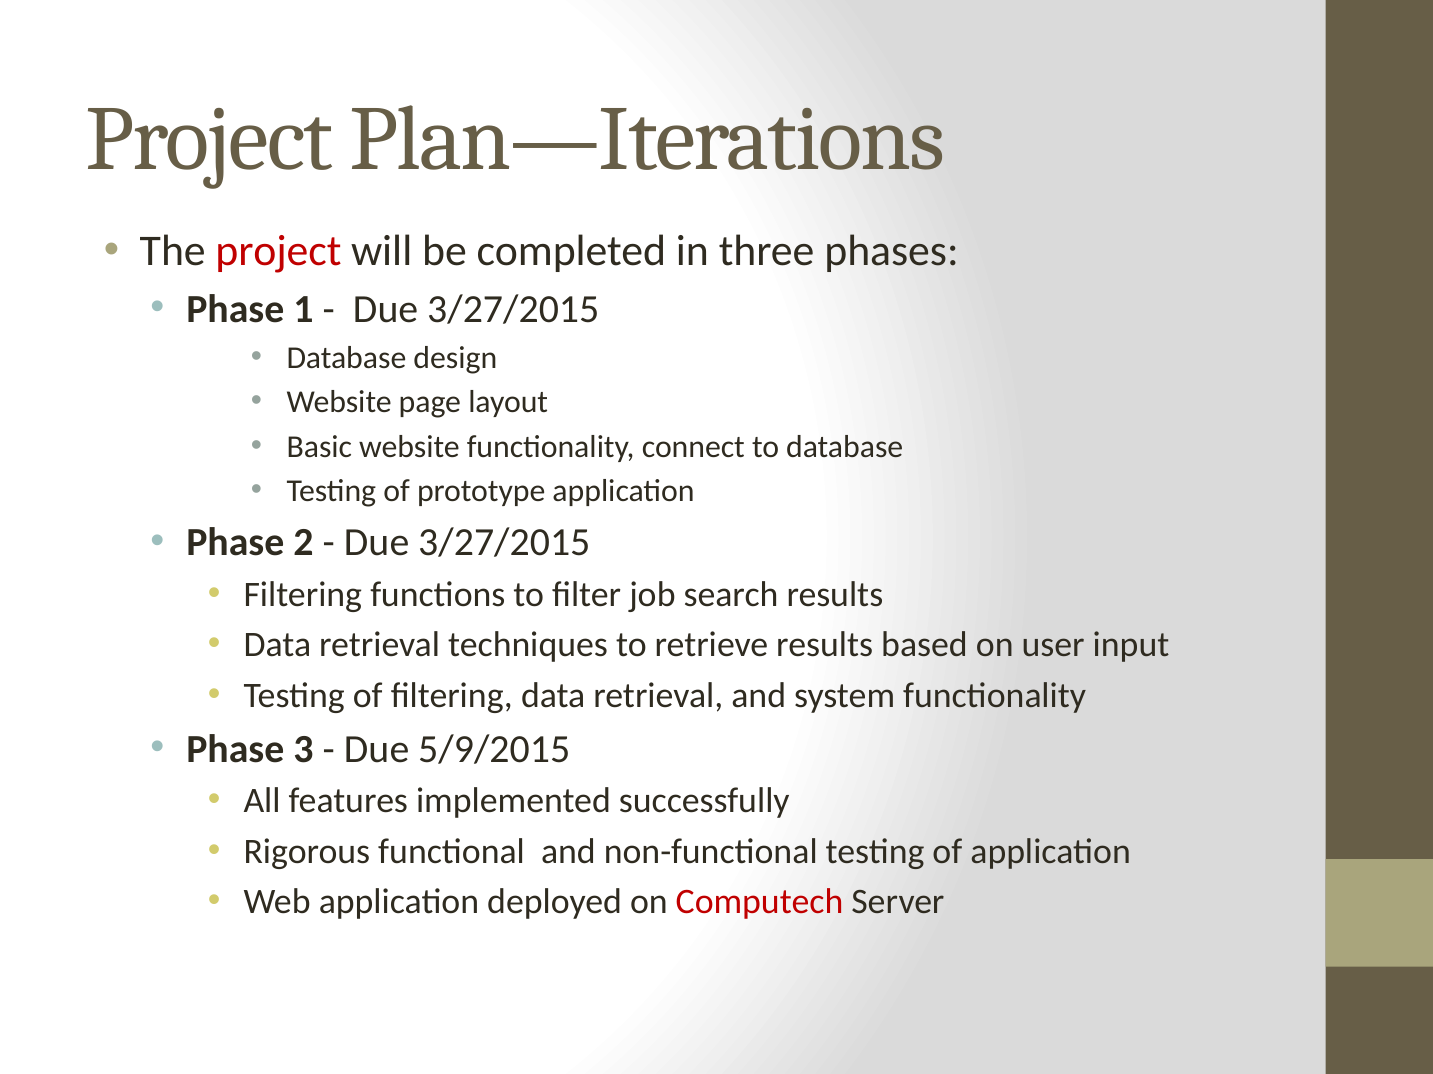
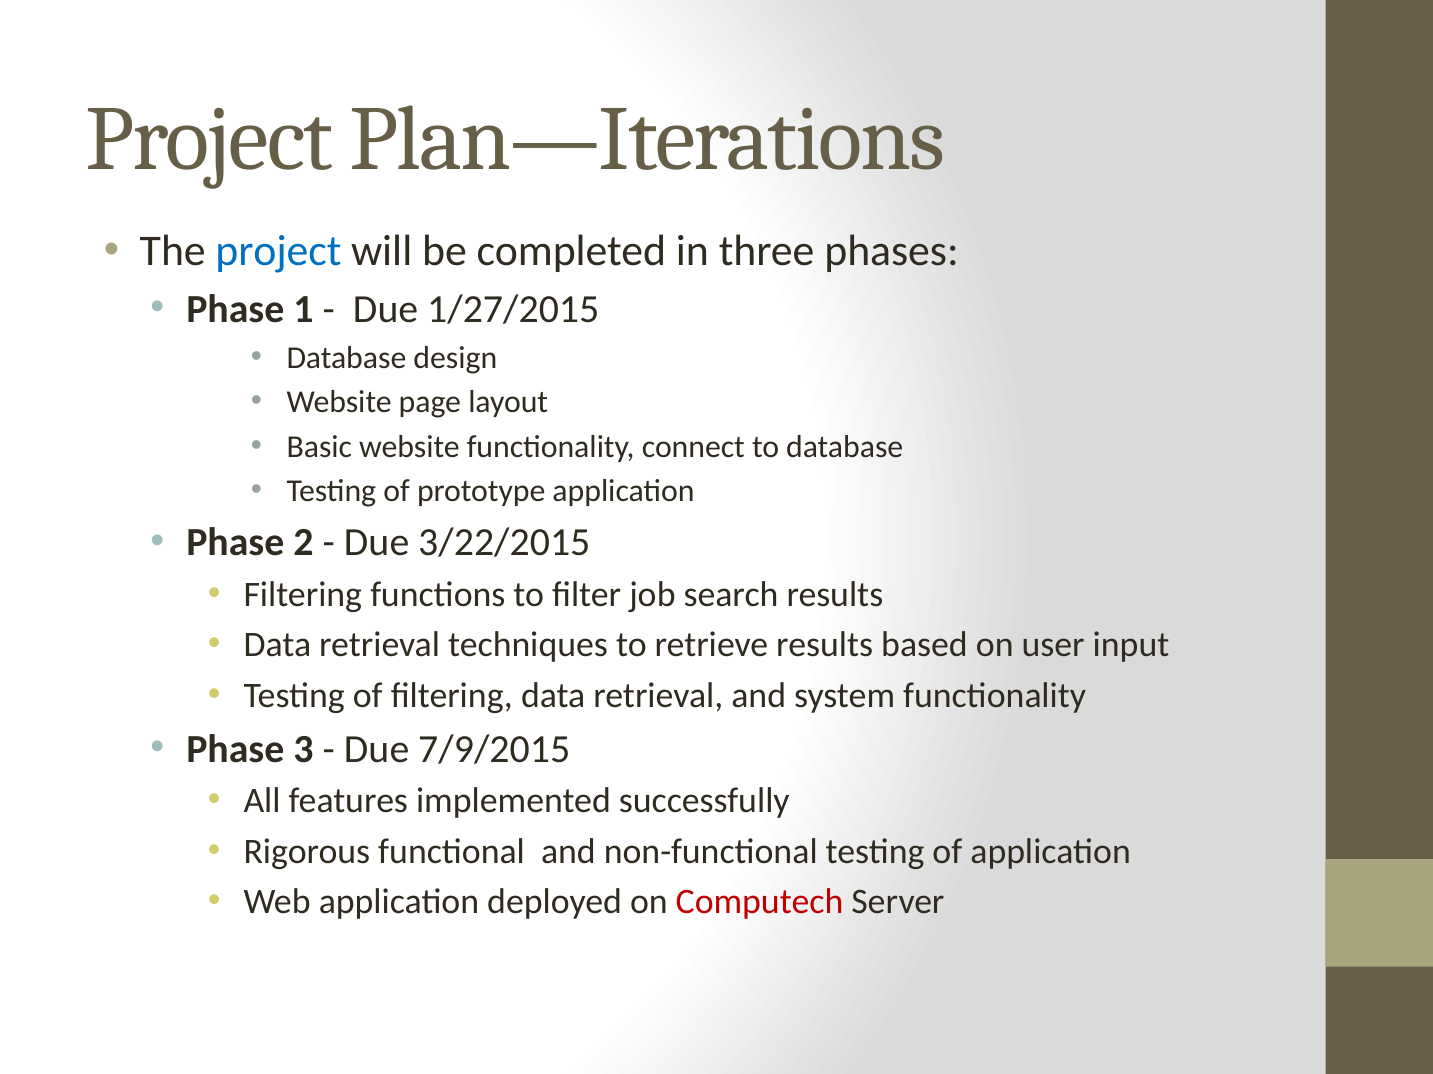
project at (278, 251) colour: red -> blue
3/27/2015 at (513, 309): 3/27/2015 -> 1/27/2015
3/27/2015 at (504, 543): 3/27/2015 -> 3/22/2015
5/9/2015: 5/9/2015 -> 7/9/2015
